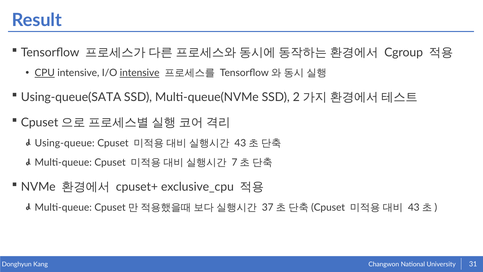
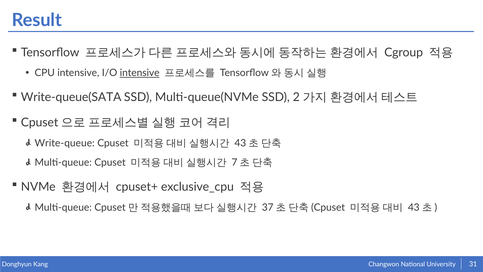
CPU underline: present -> none
Using-queue(SATA: Using-queue(SATA -> Write-queue(SATA
Using-queue: Using-queue -> Write-queue
